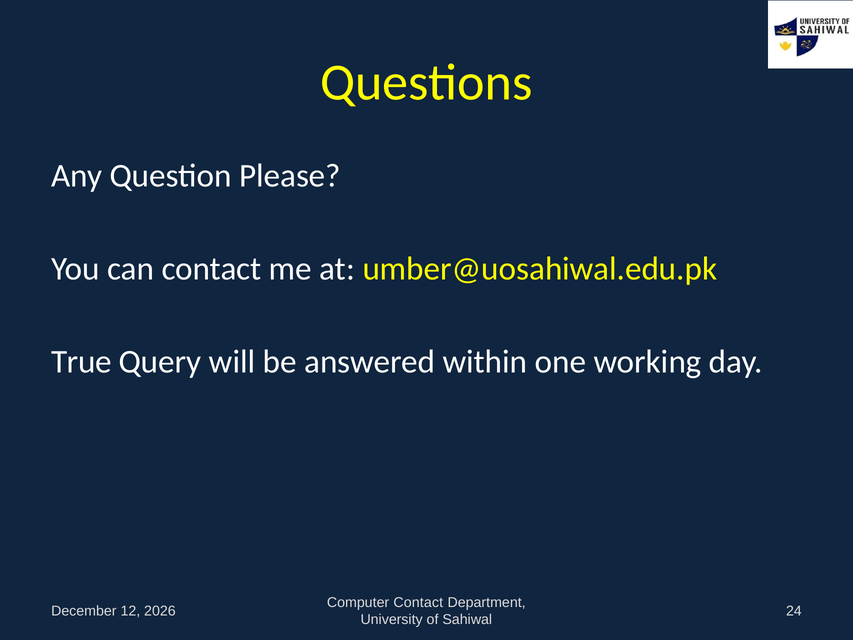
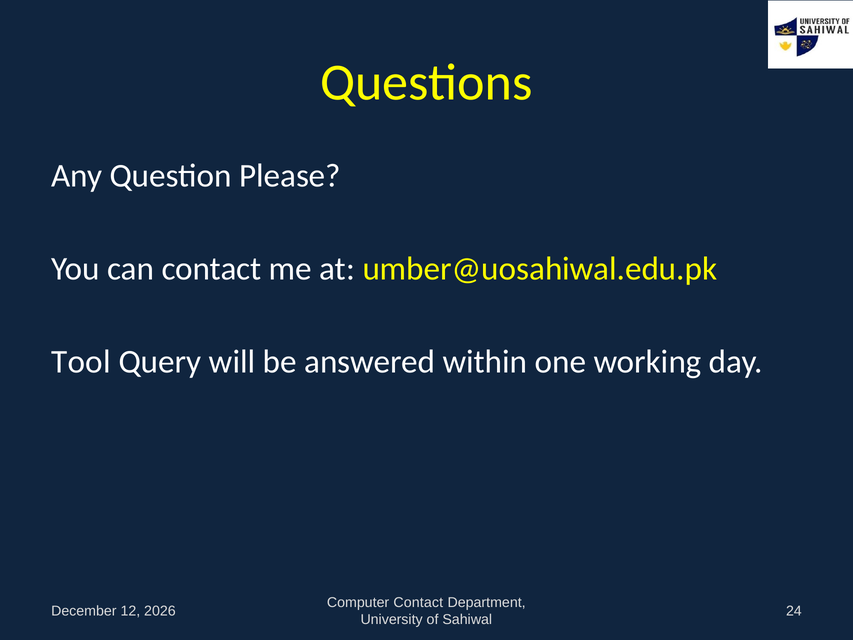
True: True -> Tool
